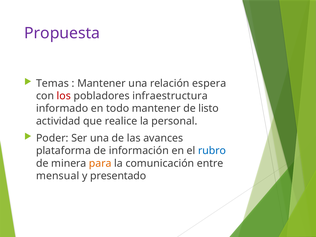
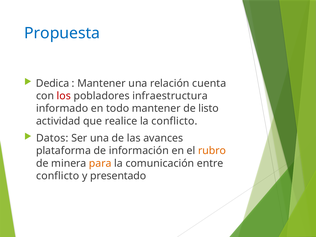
Propuesta colour: purple -> blue
Temas: Temas -> Dedica
espera: espera -> cuenta
la personal: personal -> conflicto
Poder: Poder -> Datos
rubro colour: blue -> orange
mensual at (58, 176): mensual -> conflicto
